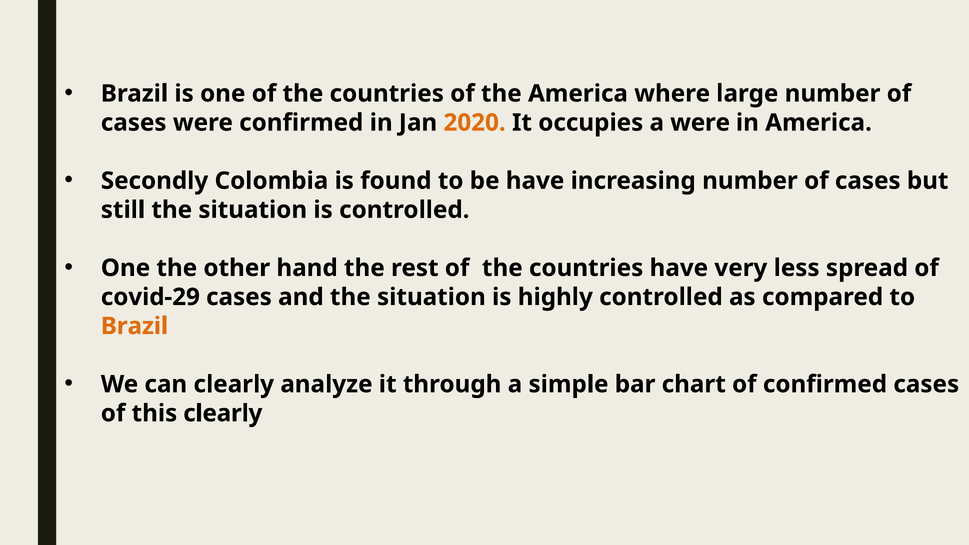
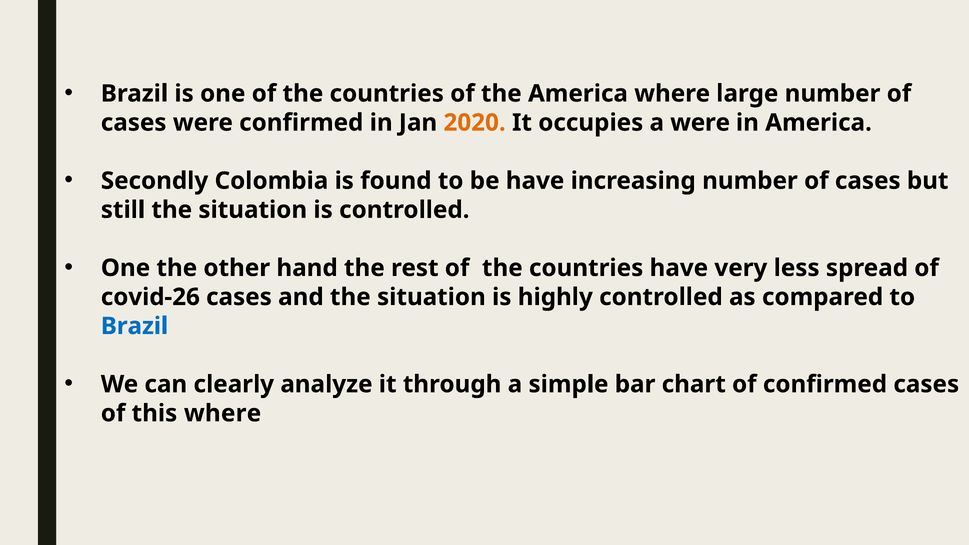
covid-29: covid-29 -> covid-26
Brazil at (134, 326) colour: orange -> blue
this clearly: clearly -> where
